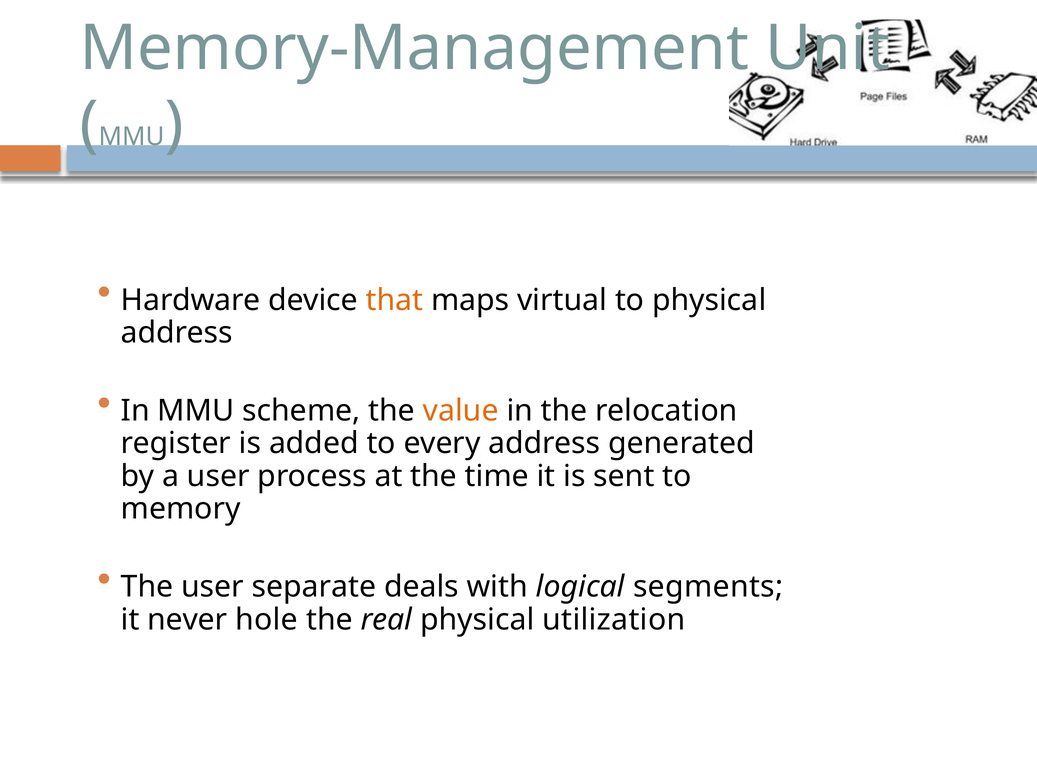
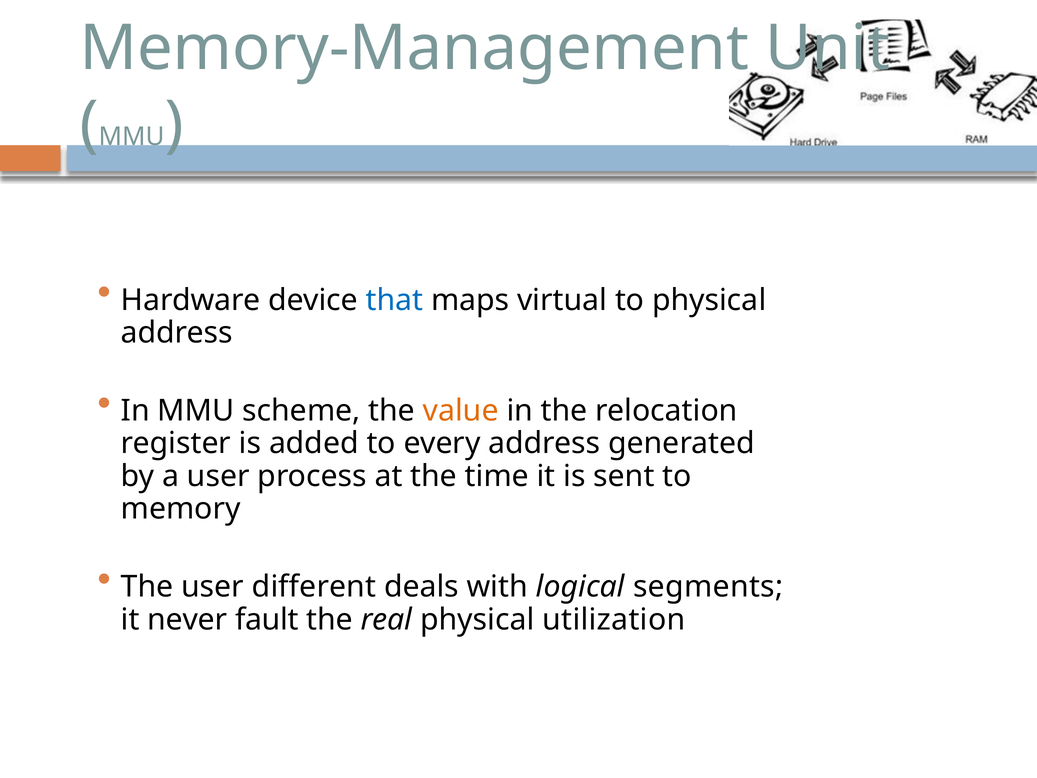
that colour: orange -> blue
separate: separate -> different
hole: hole -> fault
